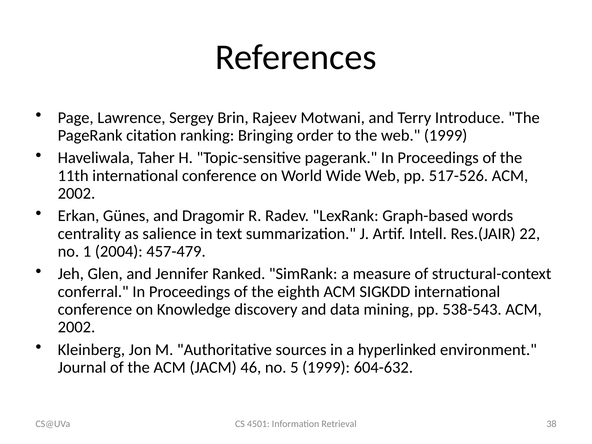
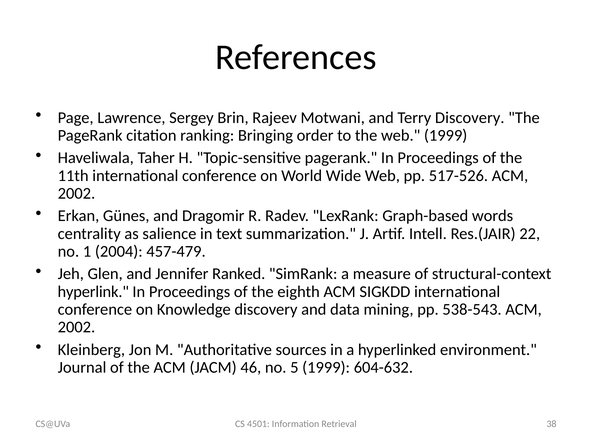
Terry Introduce: Introduce -> Discovery
conferral: conferral -> hyperlink
